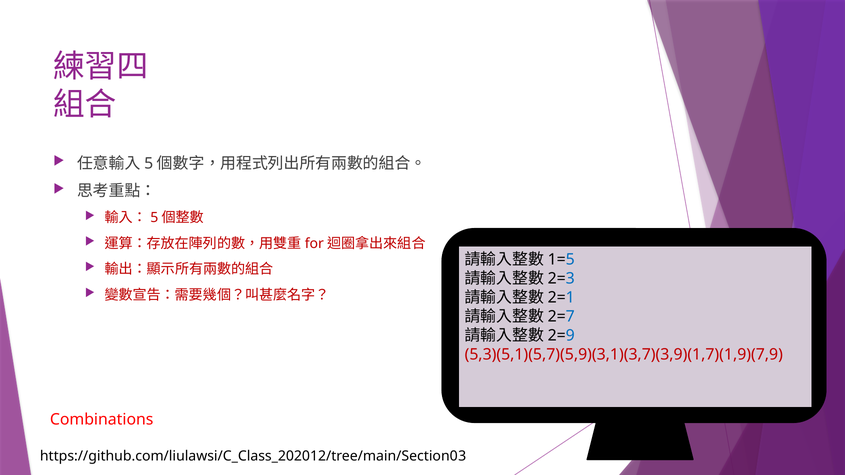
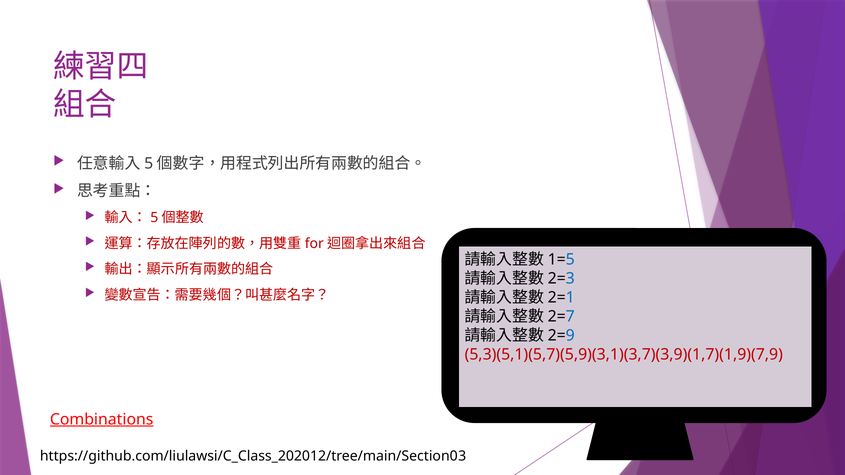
Combinations underline: none -> present
